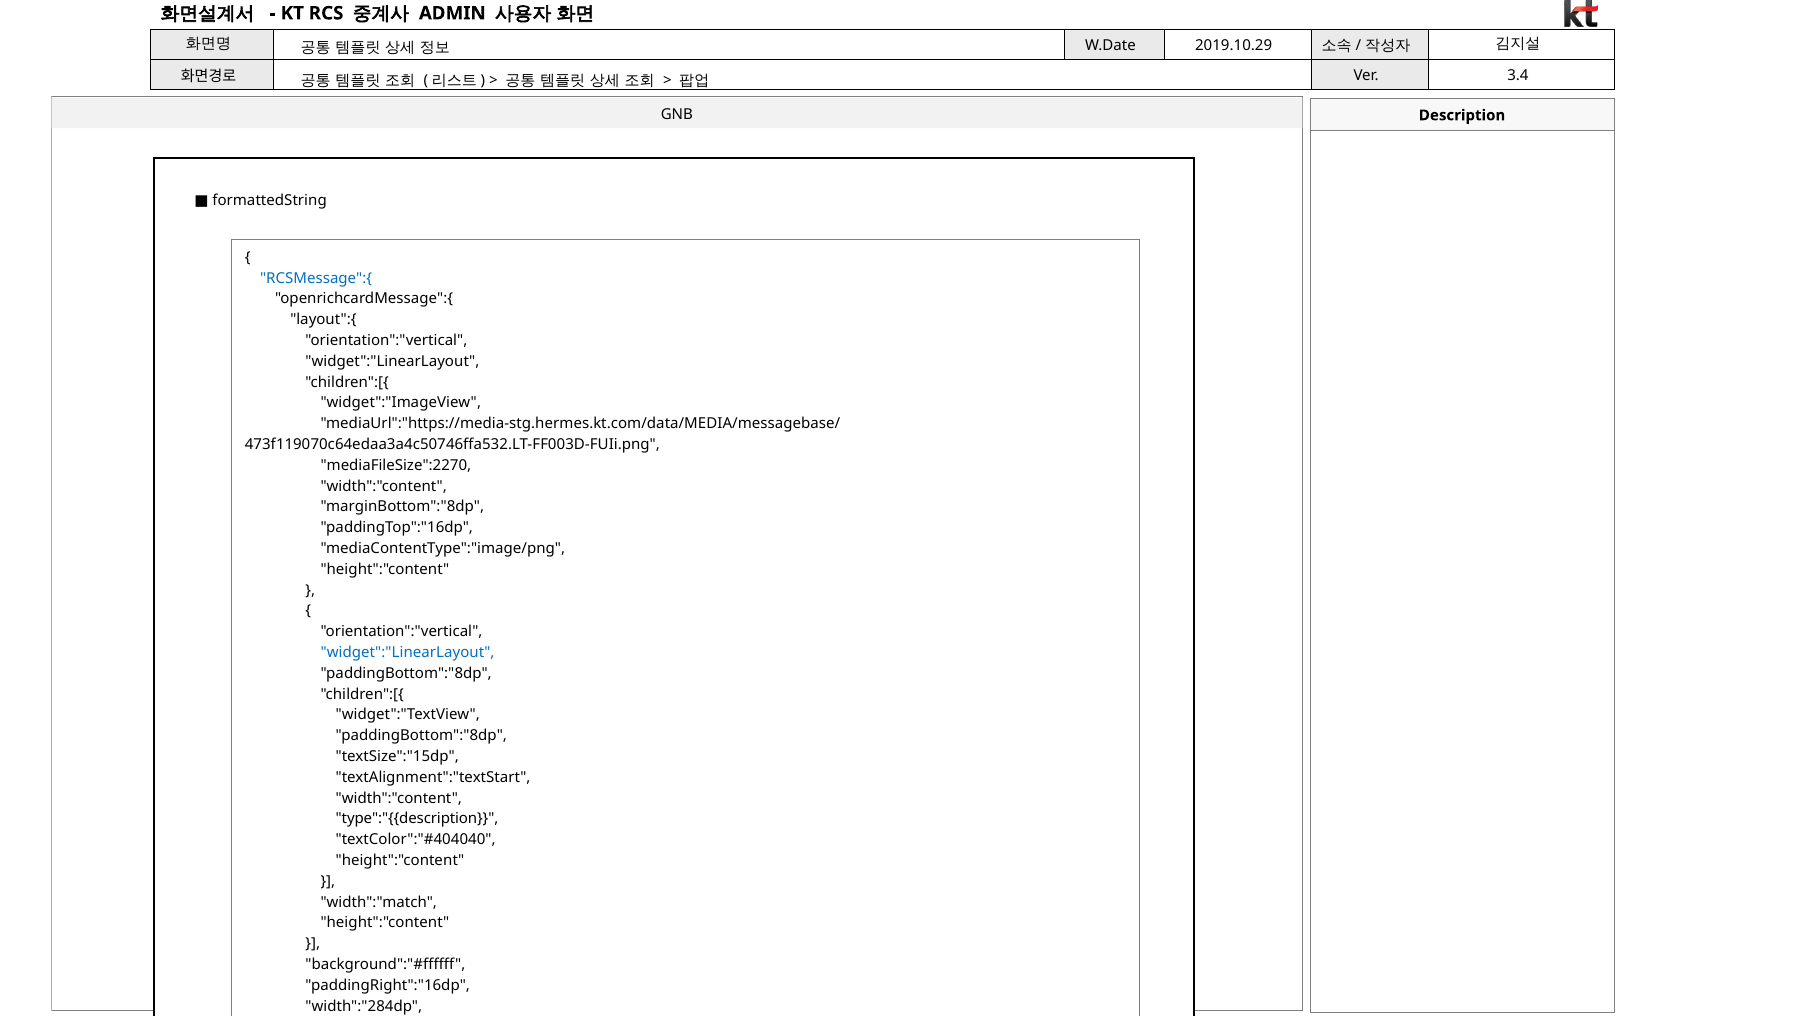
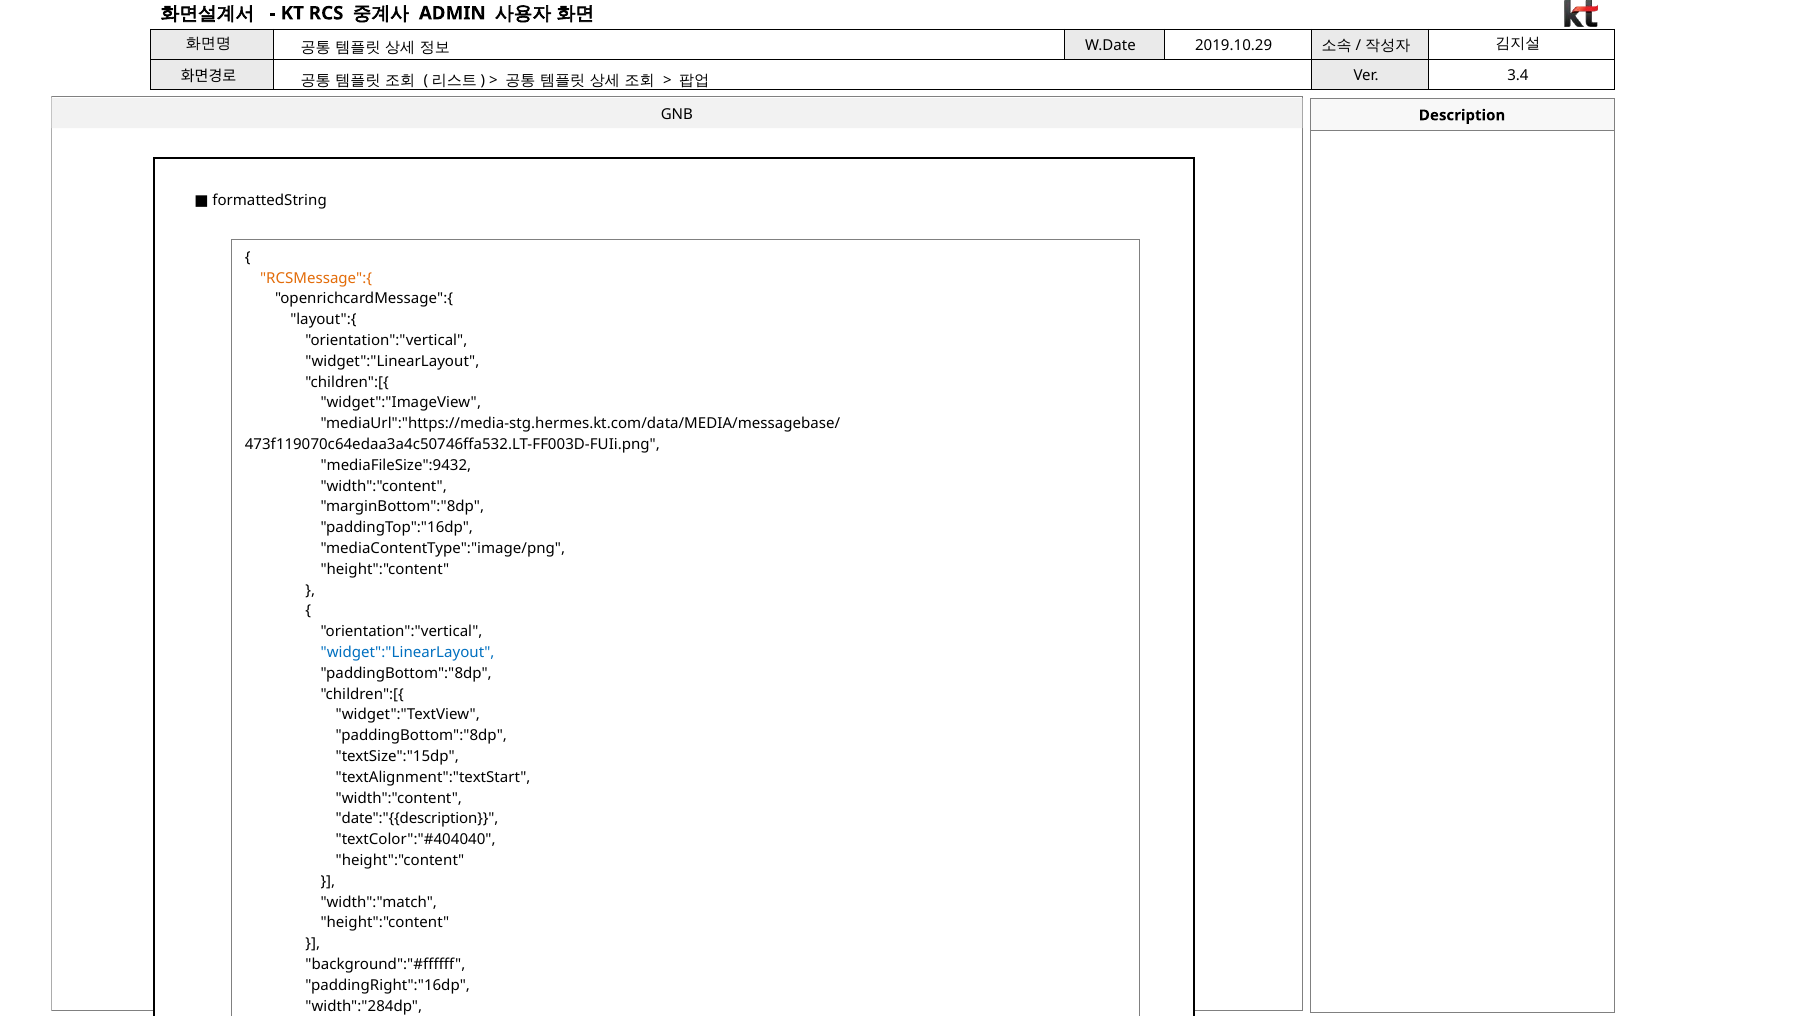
RCSMessage":{ colour: blue -> orange
mediaFileSize":2270: mediaFileSize":2270 -> mediaFileSize":9432
type":"{{description: type":"{{description -> date":"{{description
